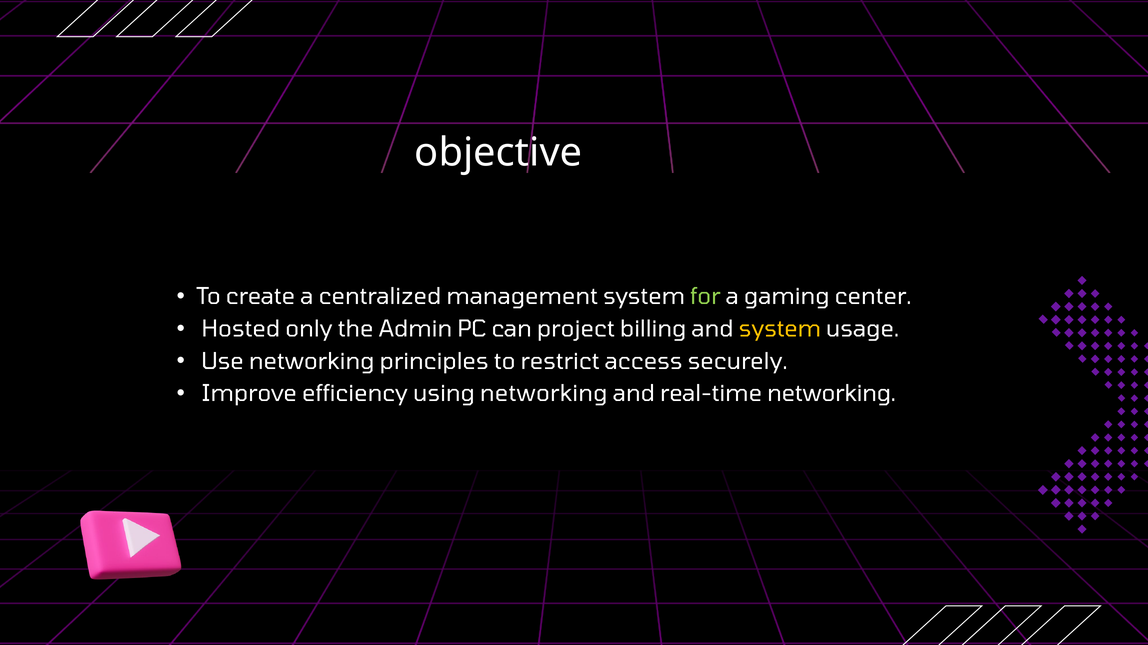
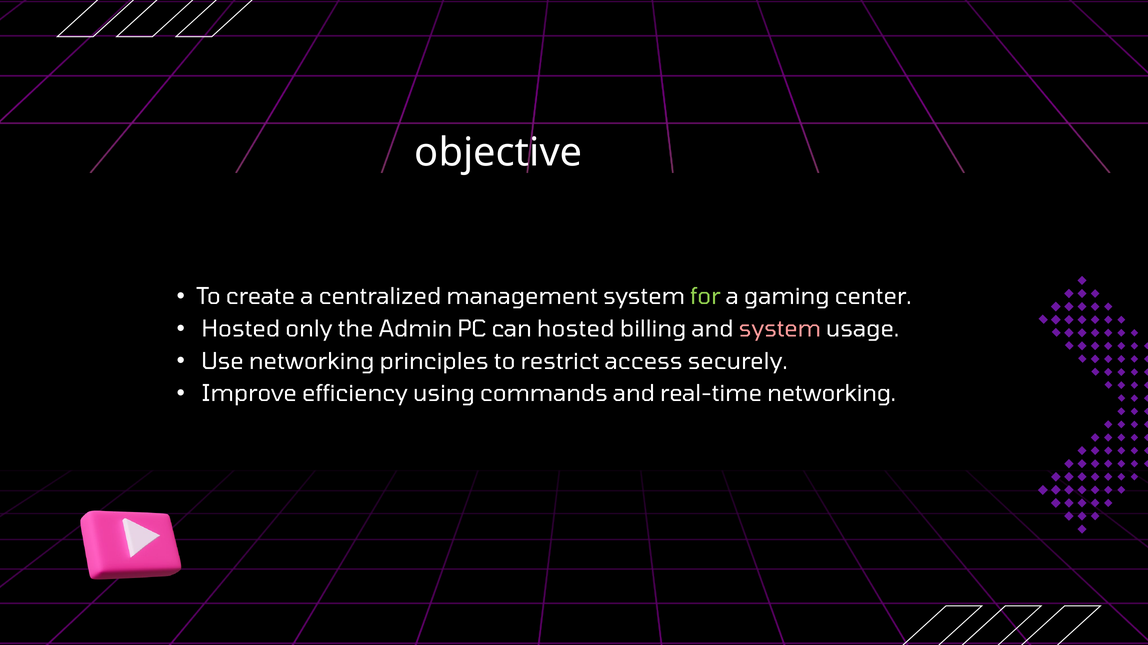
can project: project -> hosted
system at (780, 330) colour: yellow -> pink
using networking: networking -> commands
